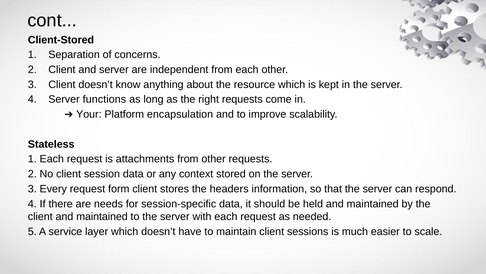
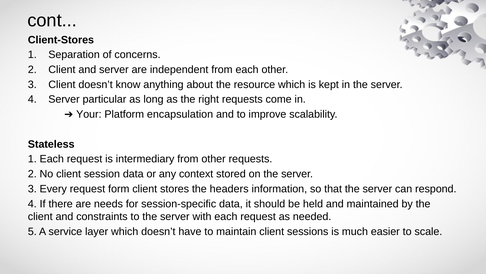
Client-Stored: Client-Stored -> Client-Stores
functions: functions -> particular
attachments: attachments -> intermediary
client and maintained: maintained -> constraints
